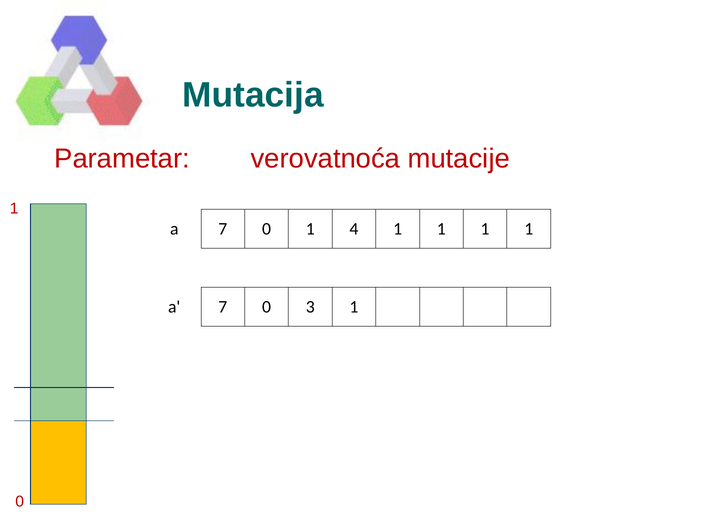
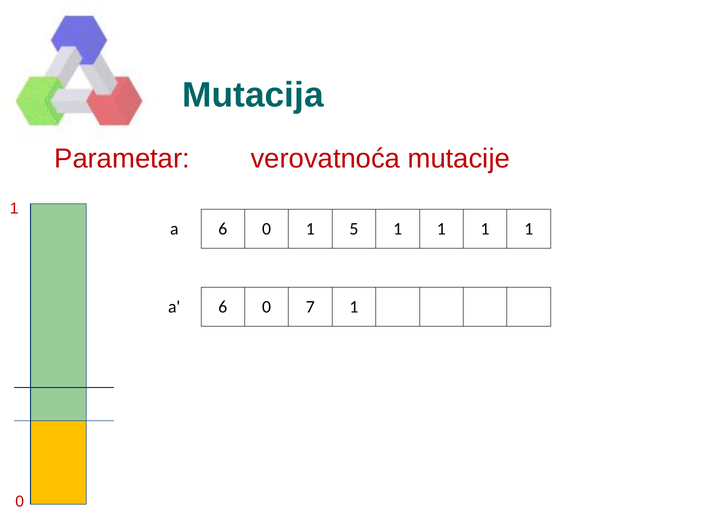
7 at (223, 229): 7 -> 6
4: 4 -> 5
7 at (223, 307): 7 -> 6
3: 3 -> 7
